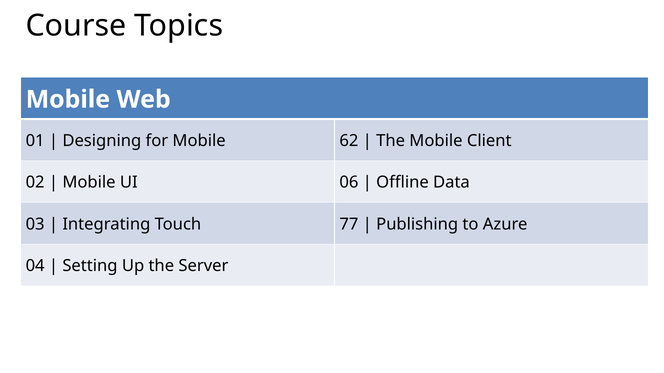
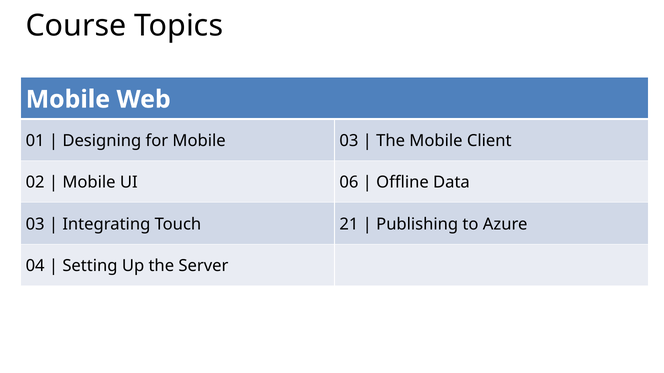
Mobile 62: 62 -> 03
77: 77 -> 21
